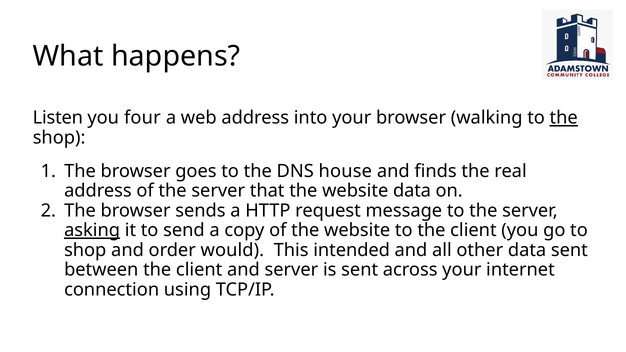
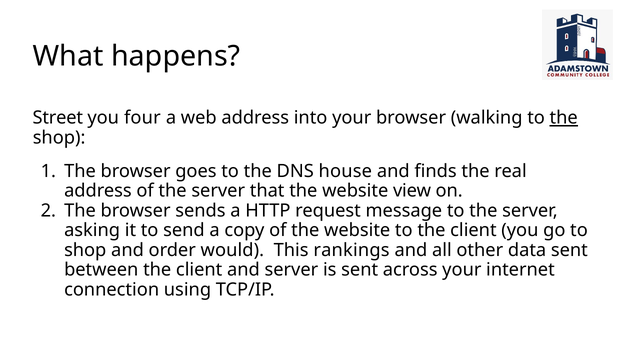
Listen: Listen -> Street
website data: data -> view
asking underline: present -> none
intended: intended -> rankings
